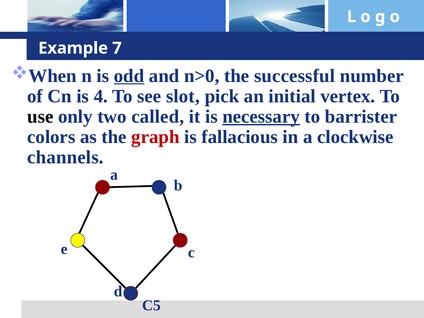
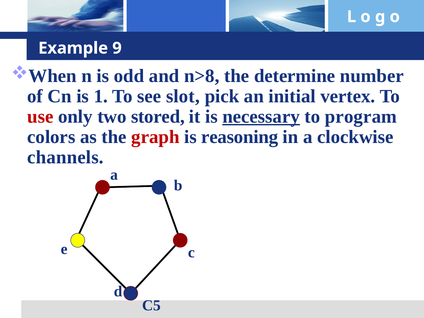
7: 7 -> 9
odd underline: present -> none
n>0: n>0 -> n>8
successful: successful -> determine
4: 4 -> 1
use colour: black -> red
called: called -> stored
barrister: barrister -> program
fallacious: fallacious -> reasoning
